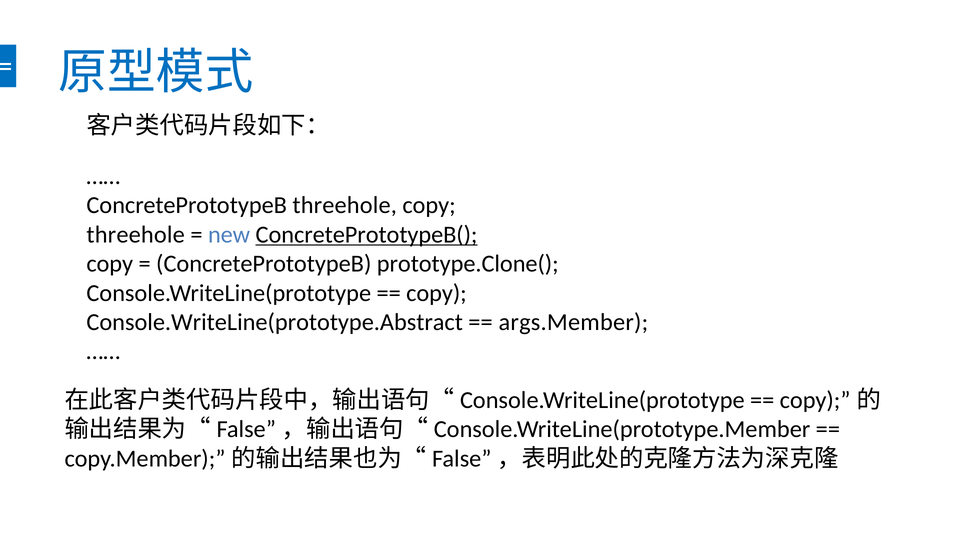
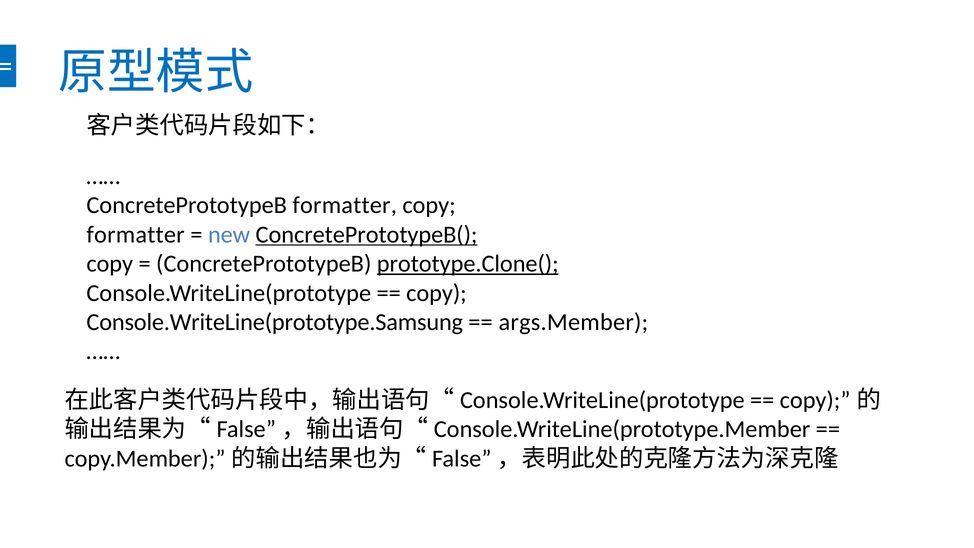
ConcretePrototypeB threehole: threehole -> formatter
threehole at (136, 234): threehole -> formatter
prototype.Clone( underline: none -> present
Console.WriteLine(prototype.Abstract: Console.WriteLine(prototype.Abstract -> Console.WriteLine(prototype.Samsung
